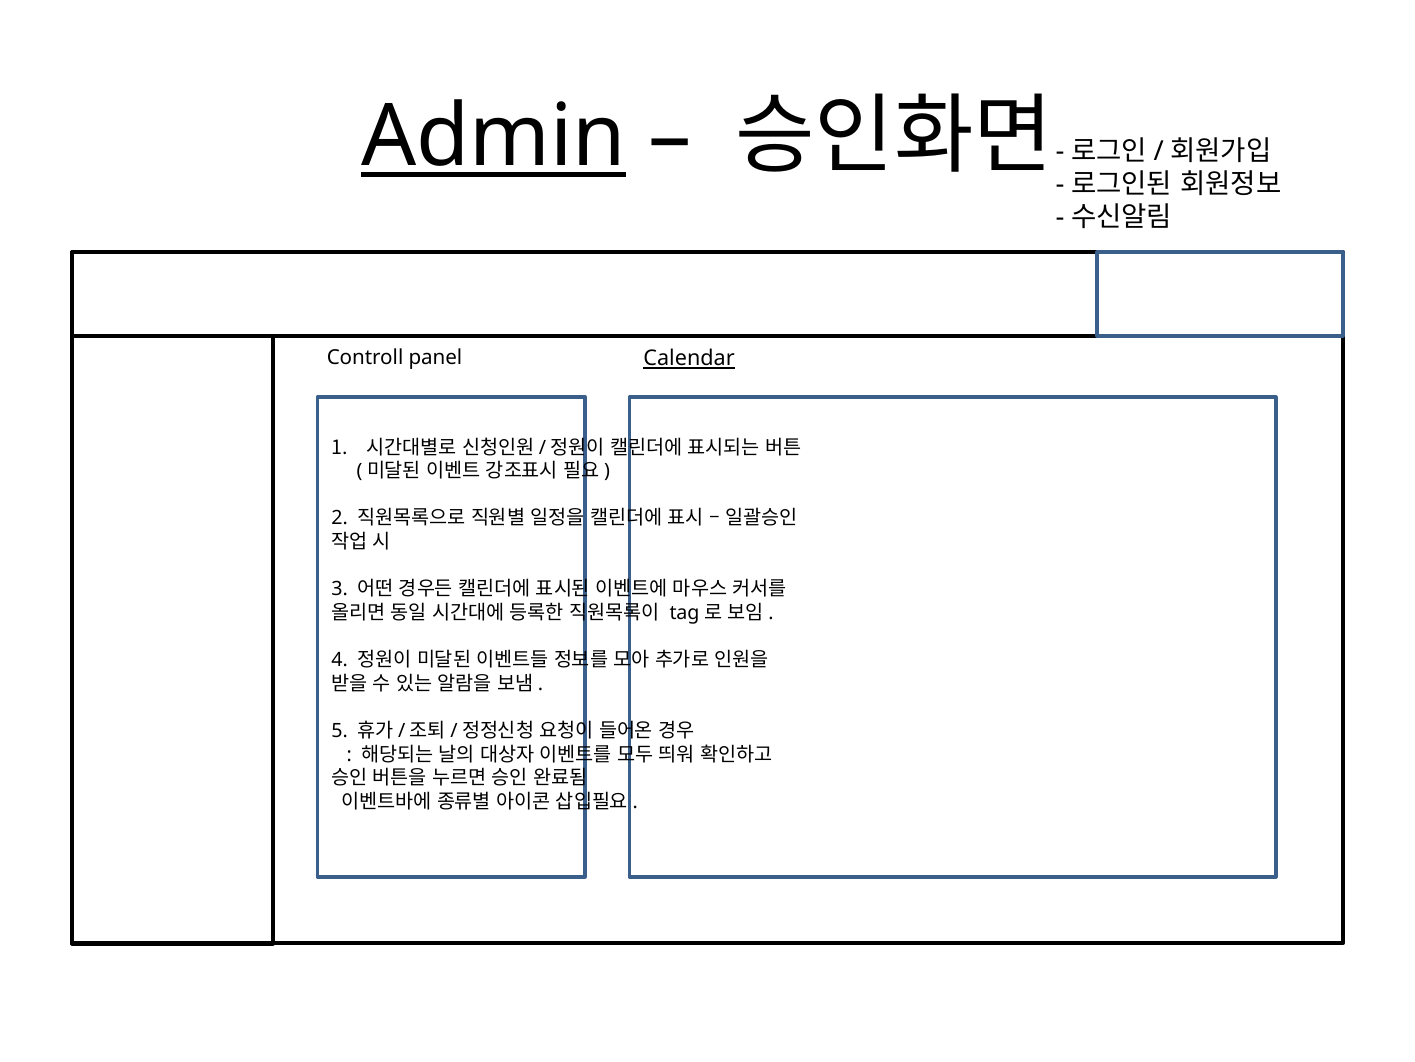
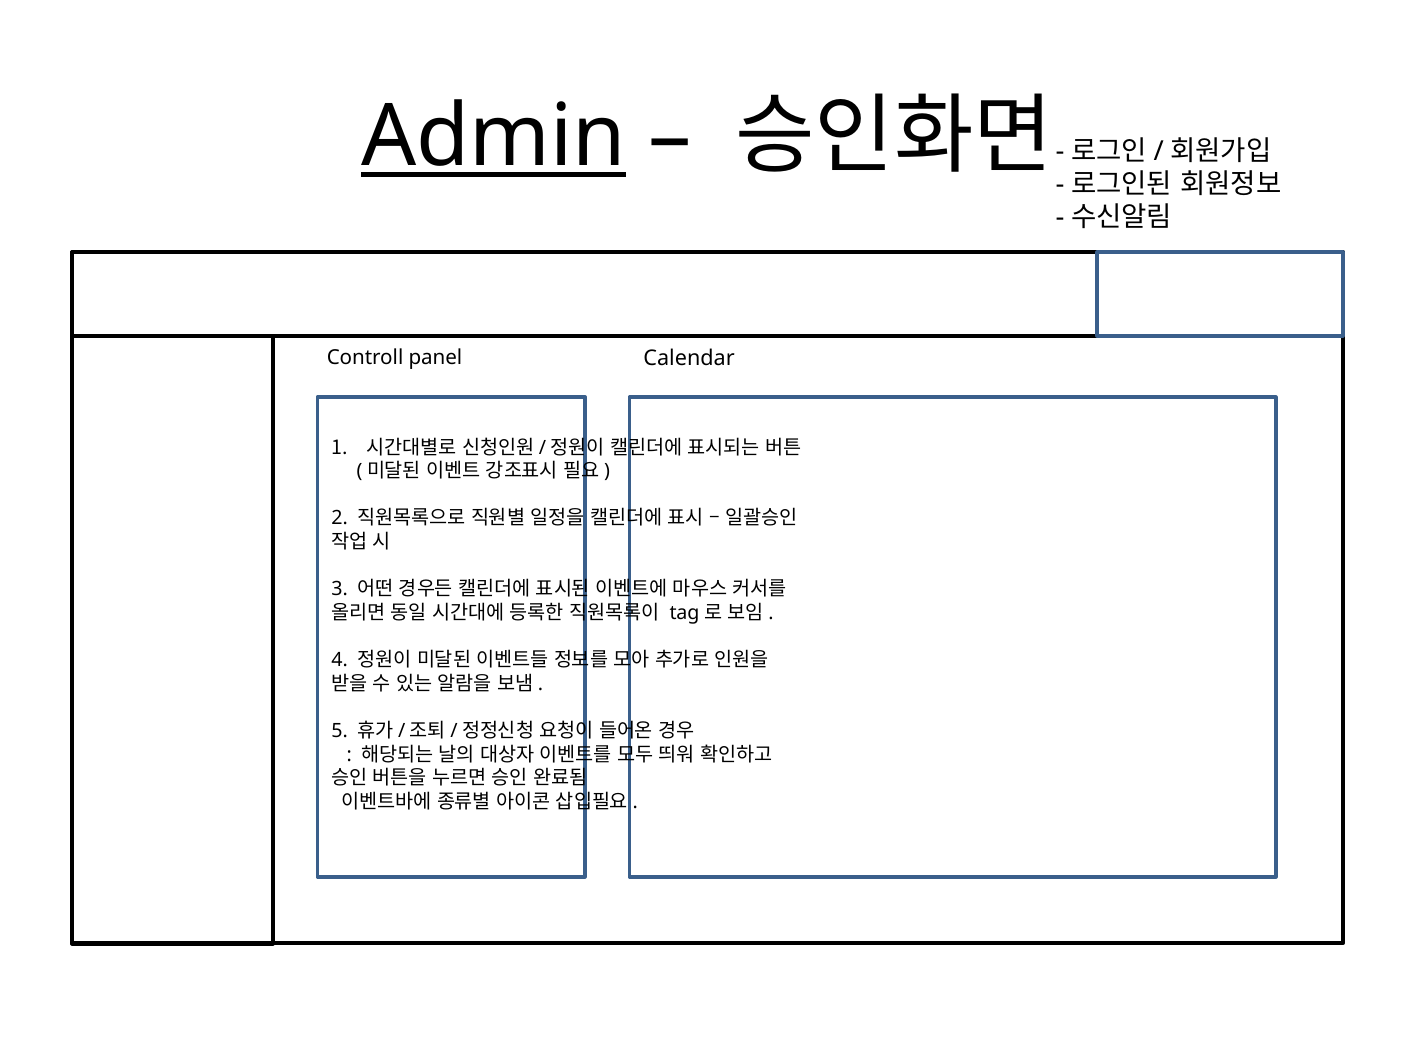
Calendar underline: present -> none
